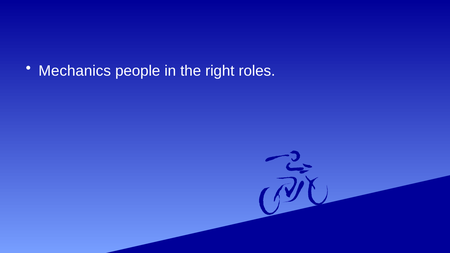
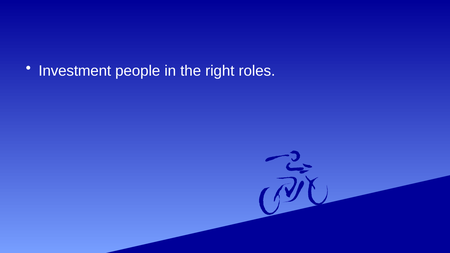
Mechanics: Mechanics -> Investment
